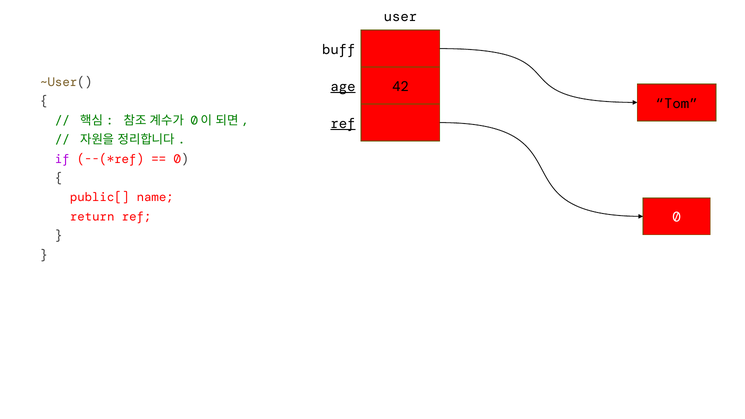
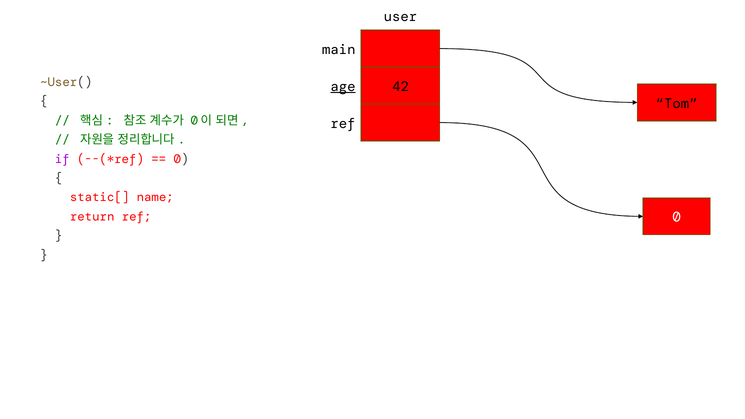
buff: buff -> main
ref at (343, 123) underline: present -> none
public[: public[ -> static[
